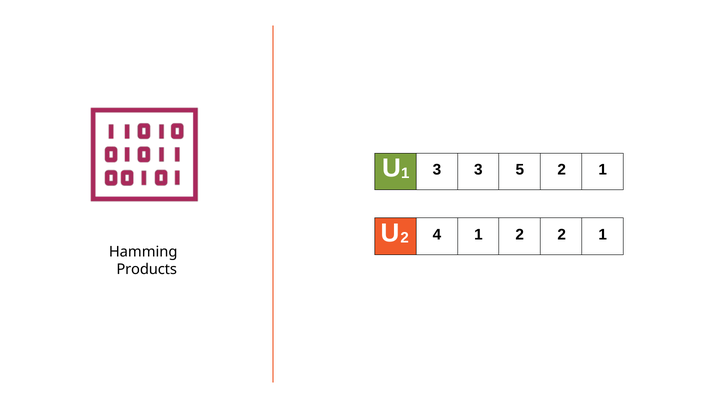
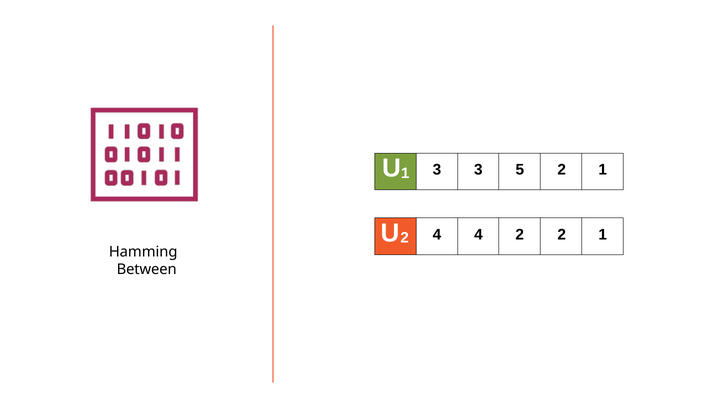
4 1: 1 -> 4
Products: Products -> Between
